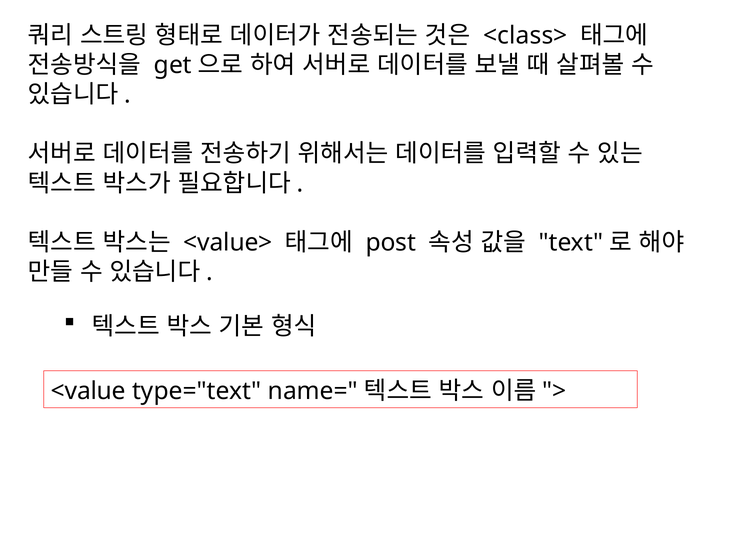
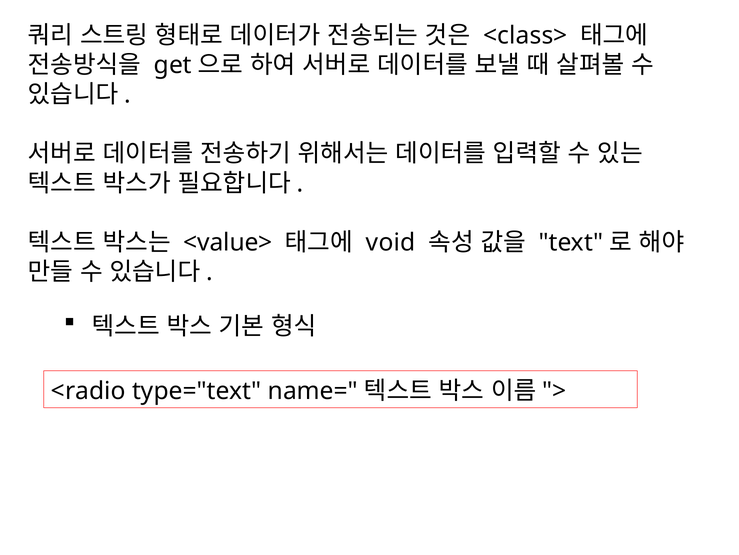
post: post -> void
<value: <value -> <radio
